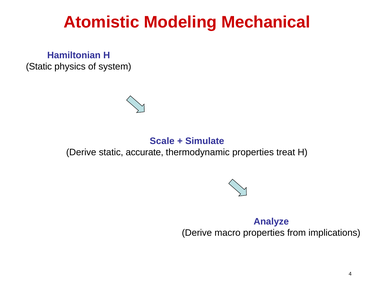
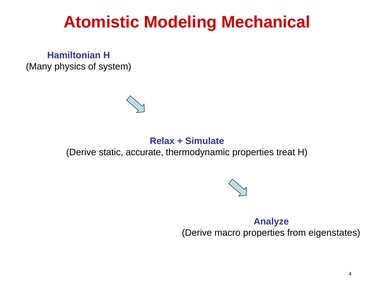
Static at (39, 66): Static -> Many
Scale: Scale -> Relax
implications: implications -> eigenstates
